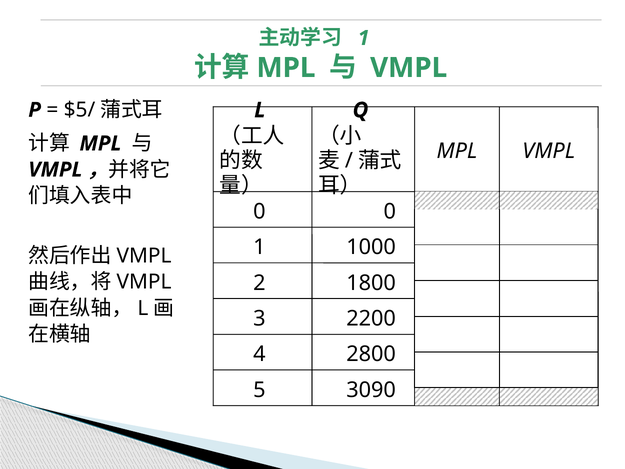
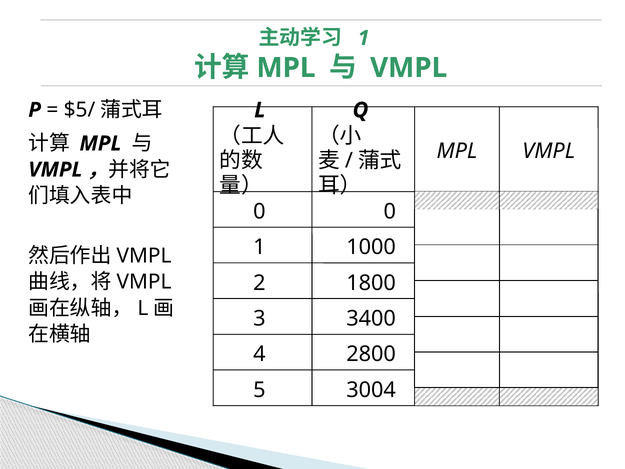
2200: 2200 -> 3400
3090: 3090 -> 3004
